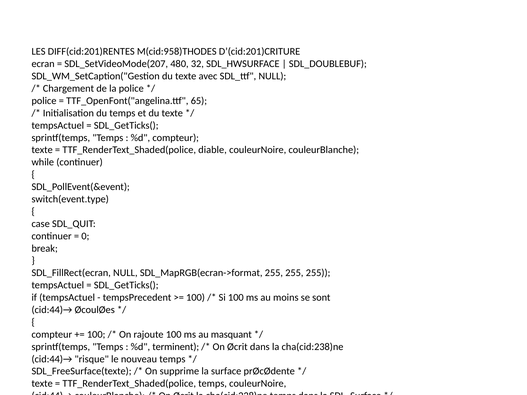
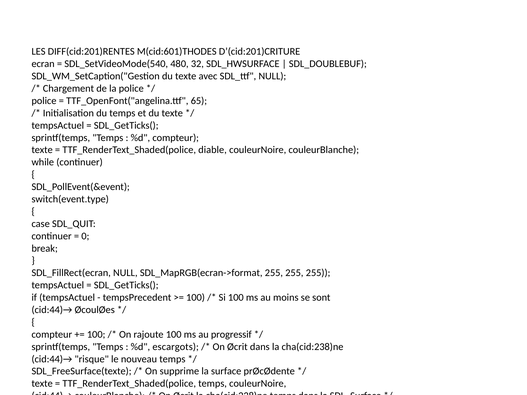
M(cid:958)THODES: M(cid:958)THODES -> M(cid:601)THODES
SDL_SetVideoMode(207: SDL_SetVideoMode(207 -> SDL_SetVideoMode(540
masquant: masquant -> progressif
terminent: terminent -> escargots
